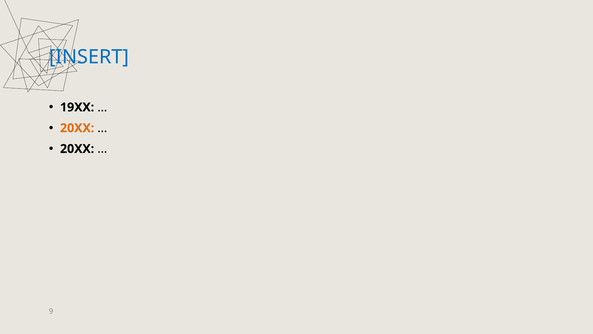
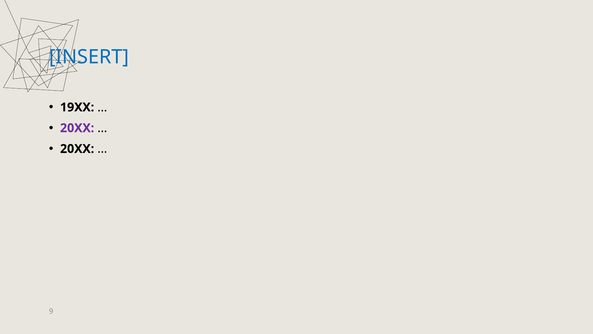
20XX at (77, 128) colour: orange -> purple
